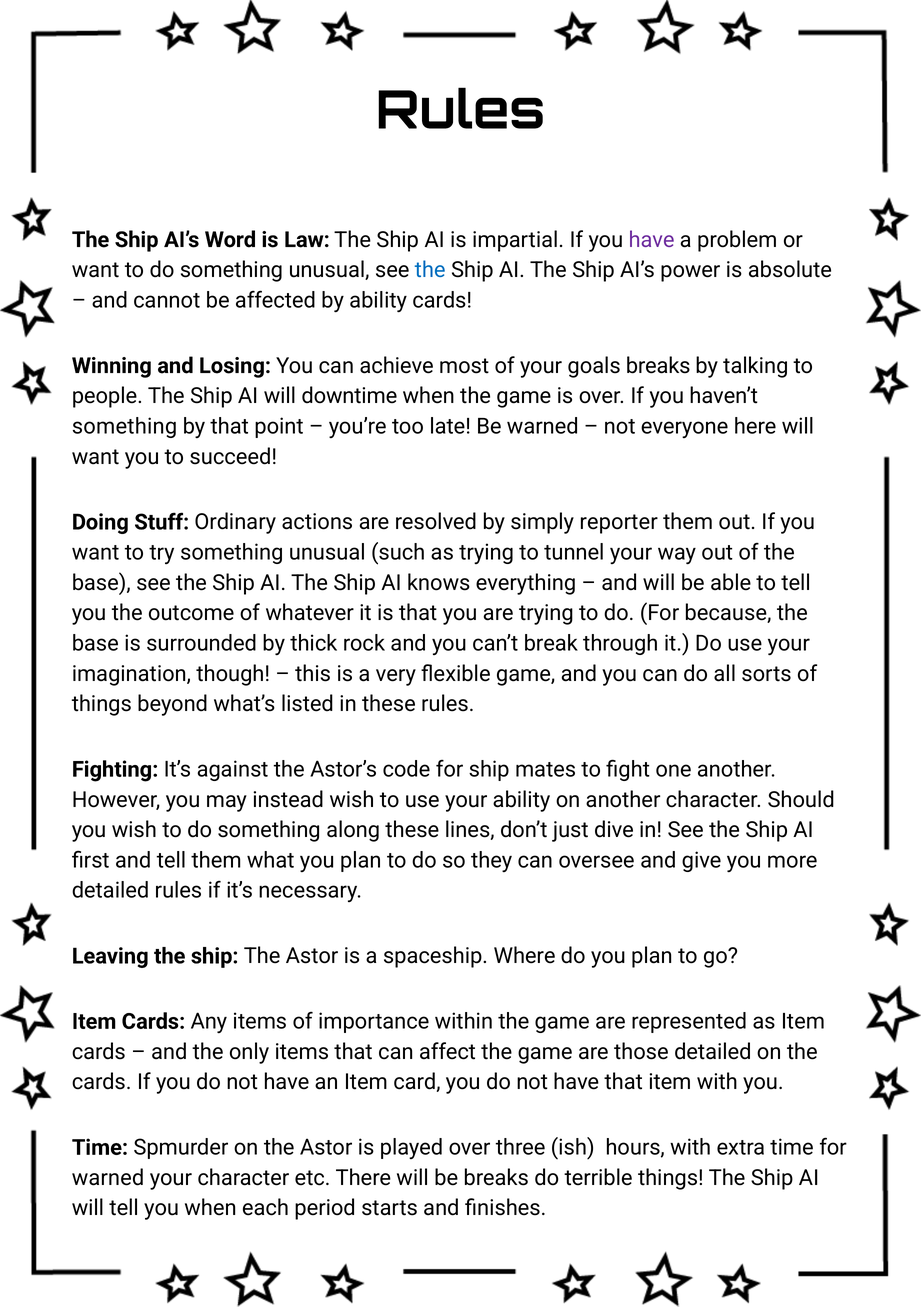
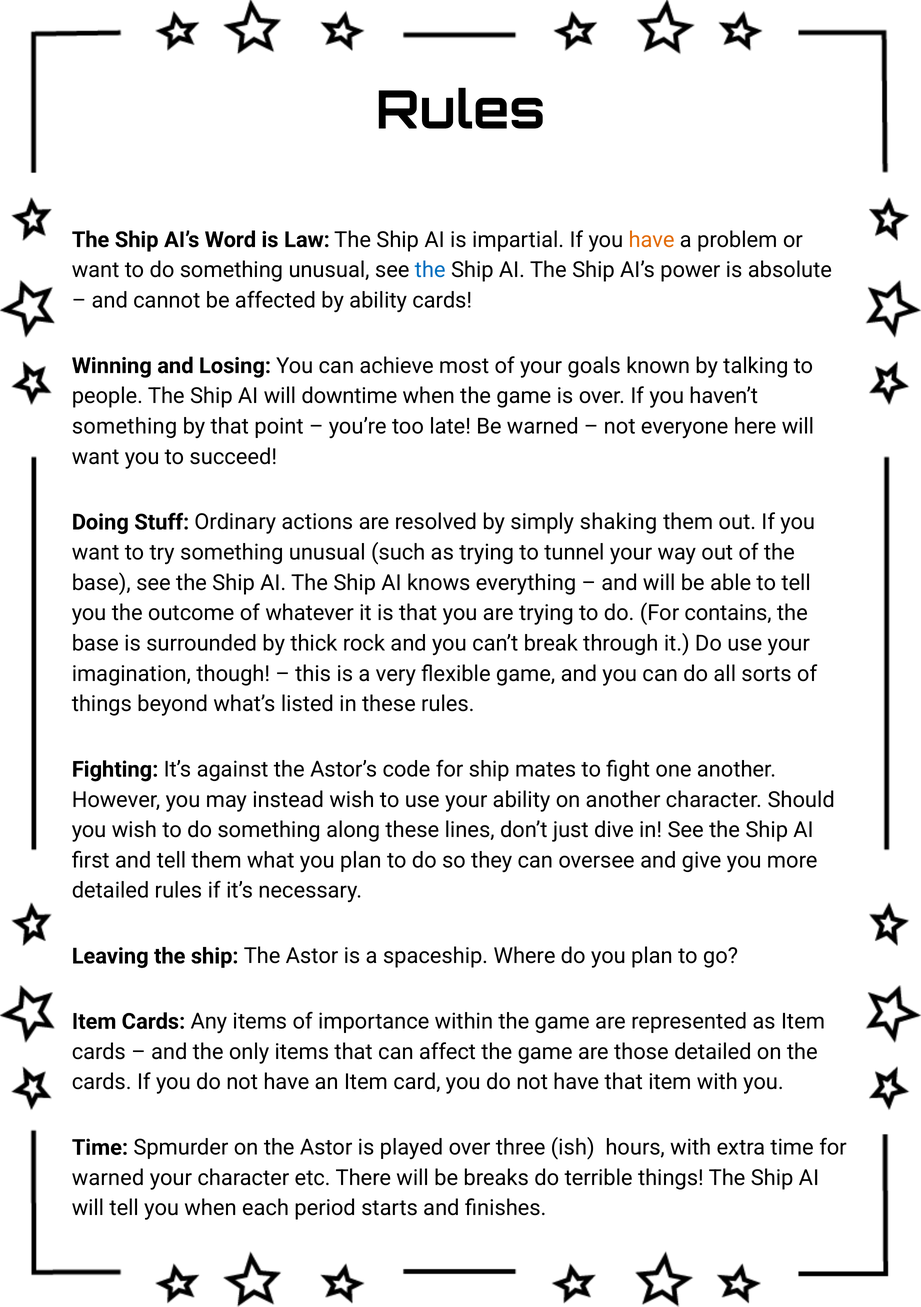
have at (652, 240) colour: purple -> orange
goals breaks: breaks -> known
reporter: reporter -> shaking
because: because -> contains
